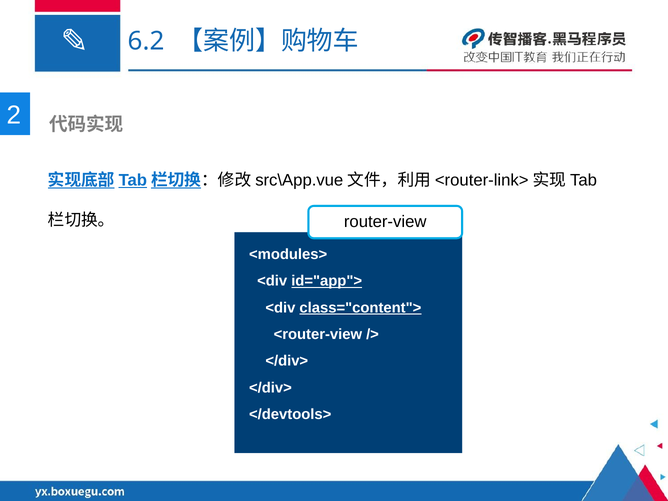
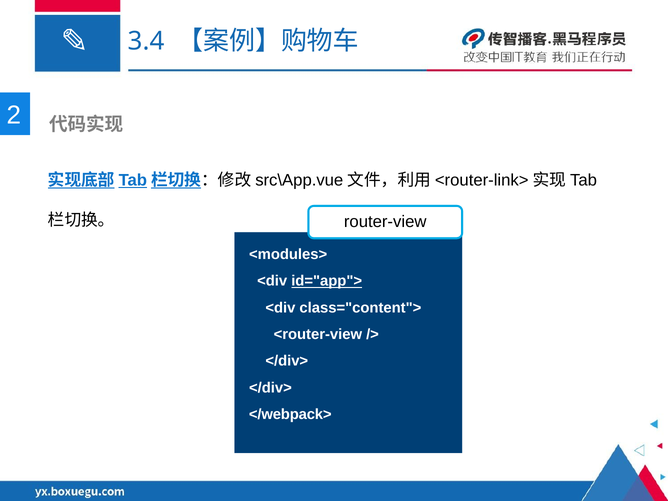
6.2: 6.2 -> 3.4
class="content"> underline: present -> none
</devtools>: </devtools> -> </webpack>
